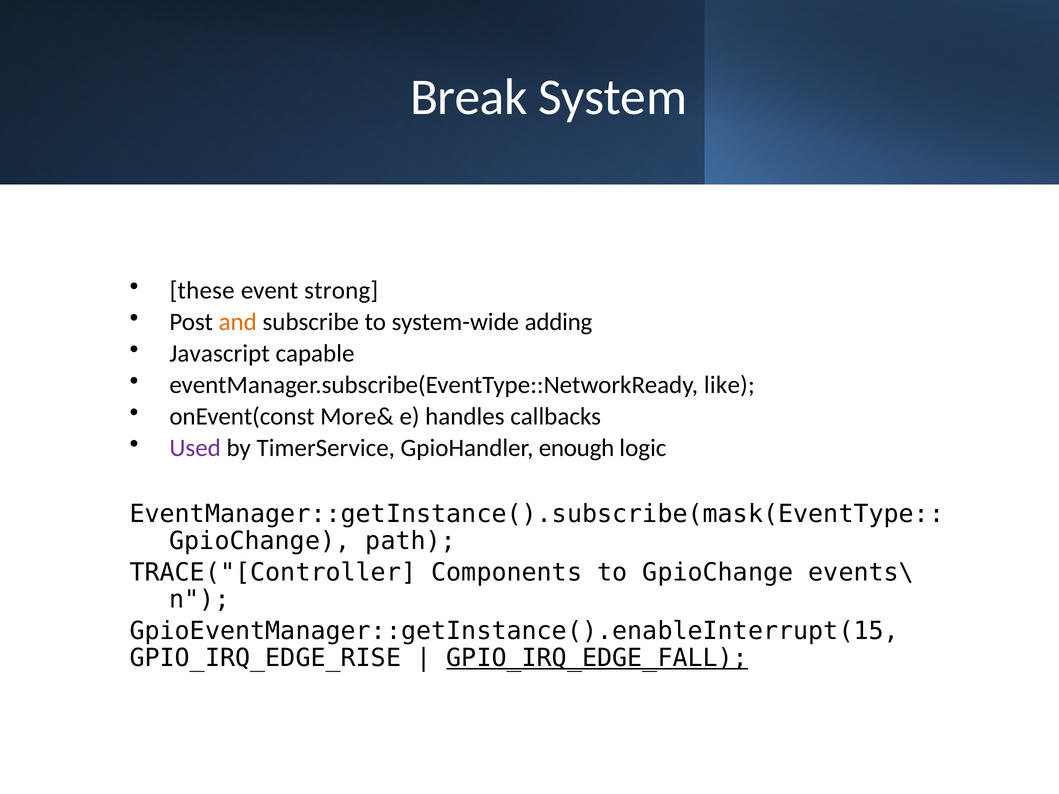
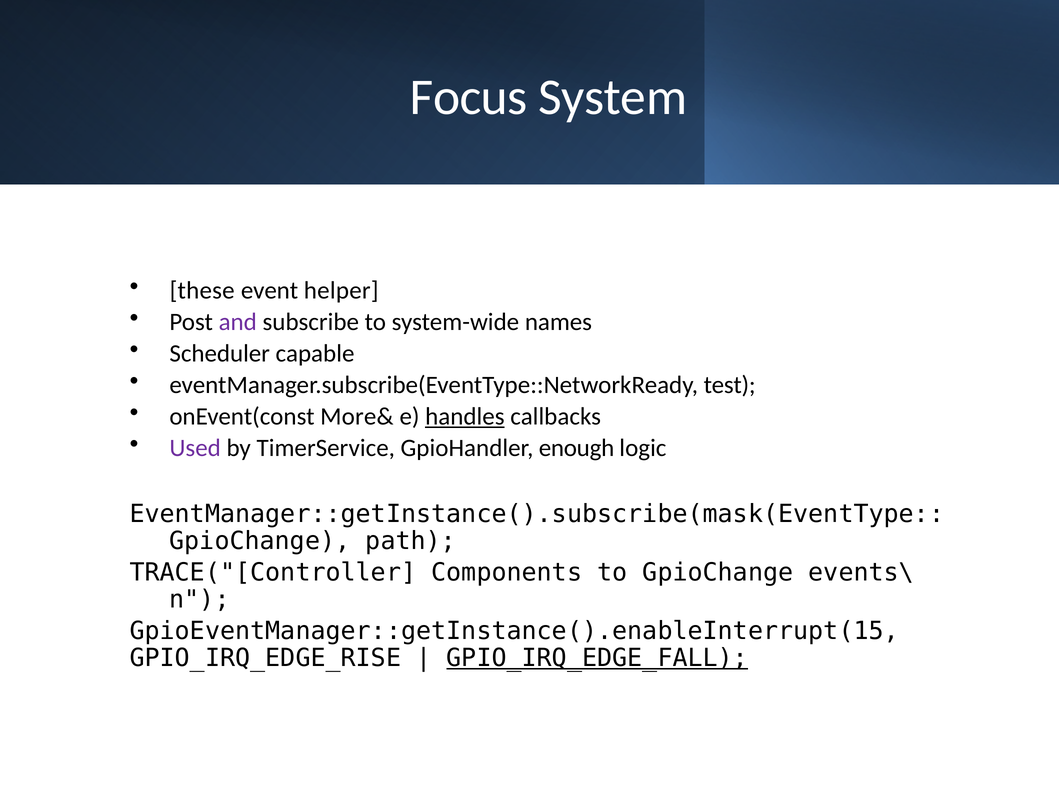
Break: Break -> Focus
strong: strong -> helper
and colour: orange -> purple
adding: adding -> names
Javascript: Javascript -> Scheduler
like: like -> test
handles underline: none -> present
